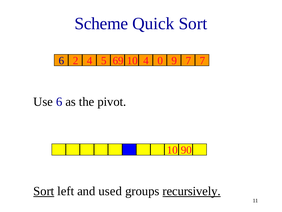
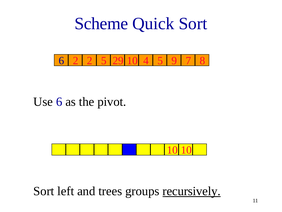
2 4: 4 -> 2
69: 69 -> 29
4 0: 0 -> 5
7 7: 7 -> 8
90 at (186, 150): 90 -> 10
Sort at (44, 191) underline: present -> none
used: used -> trees
